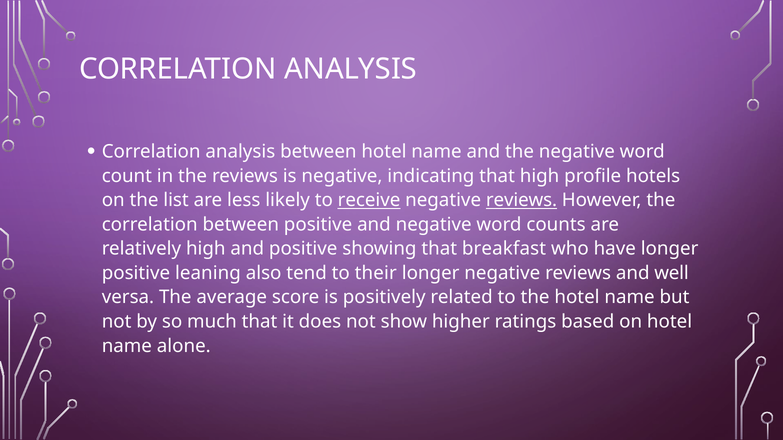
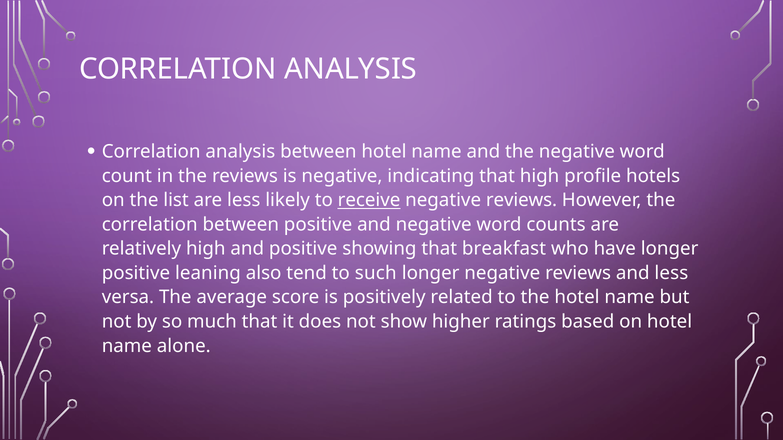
reviews at (522, 201) underline: present -> none
their: their -> such
and well: well -> less
